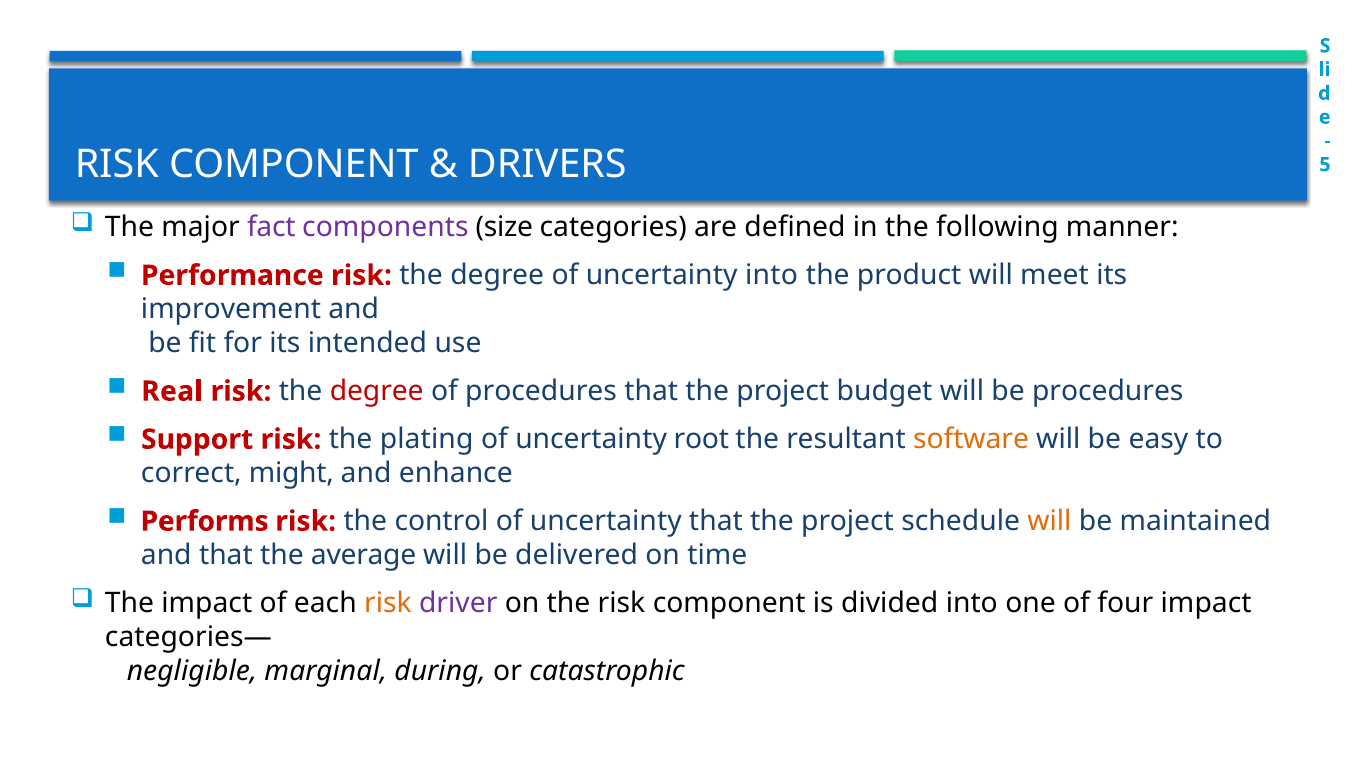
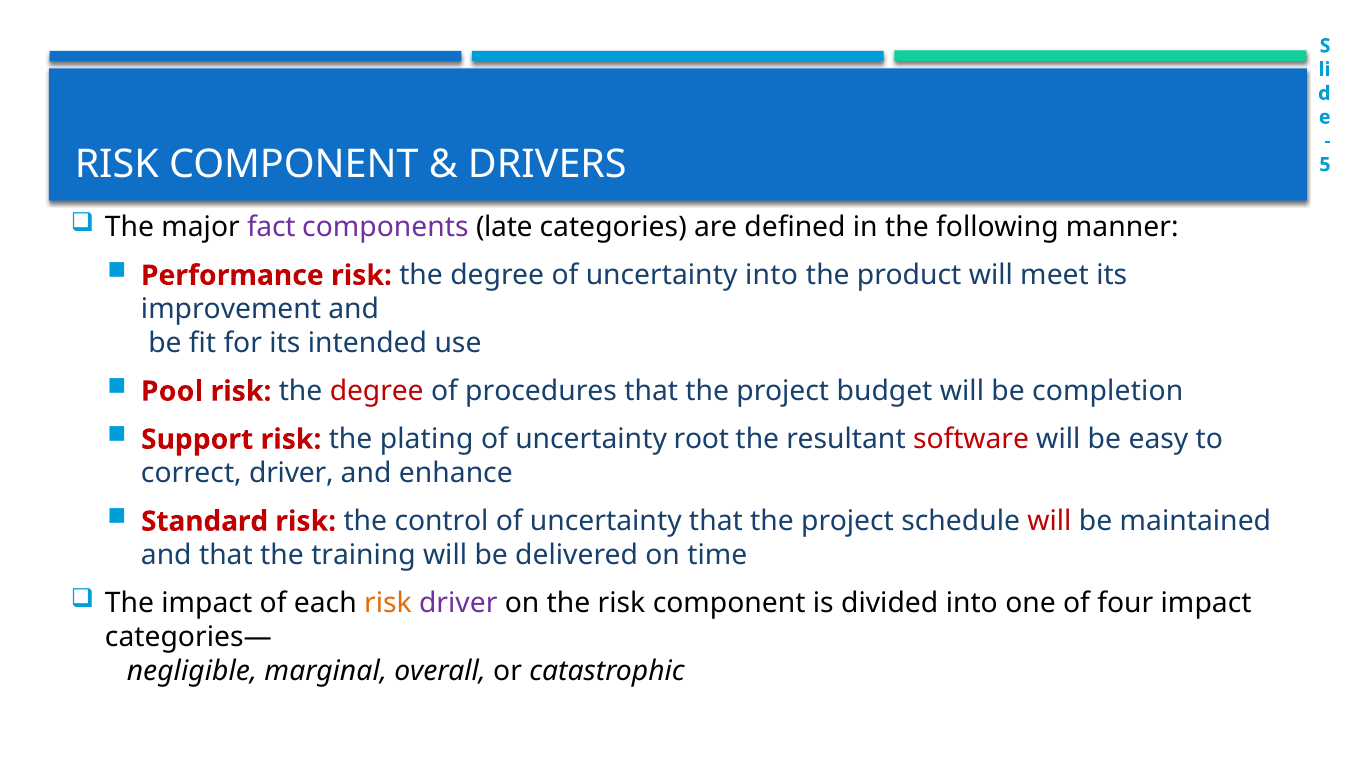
size: size -> late
Real: Real -> Pool
be procedures: procedures -> completion
software colour: orange -> red
correct might: might -> driver
Performs: Performs -> Standard
will at (1049, 521) colour: orange -> red
average: average -> training
during: during -> overall
